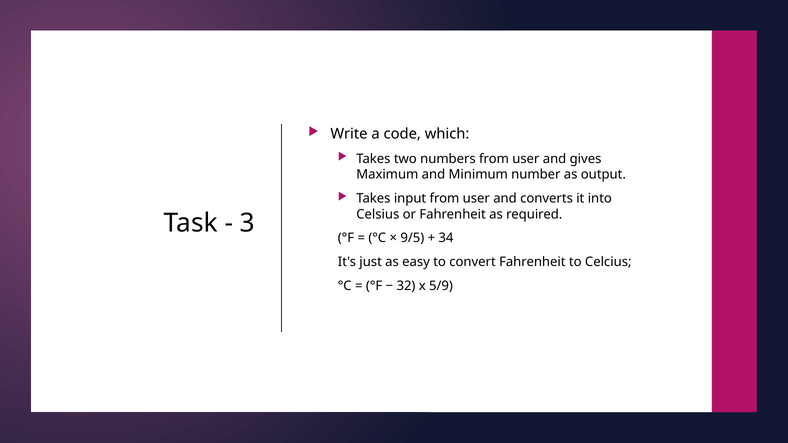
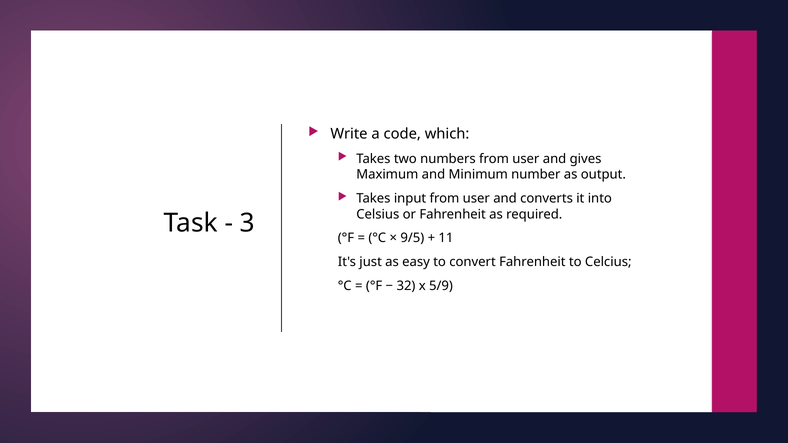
34: 34 -> 11
